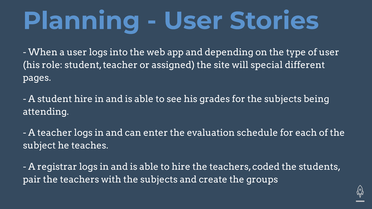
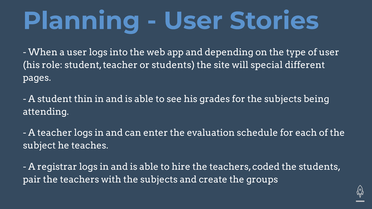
or assigned: assigned -> students
student hire: hire -> thin
